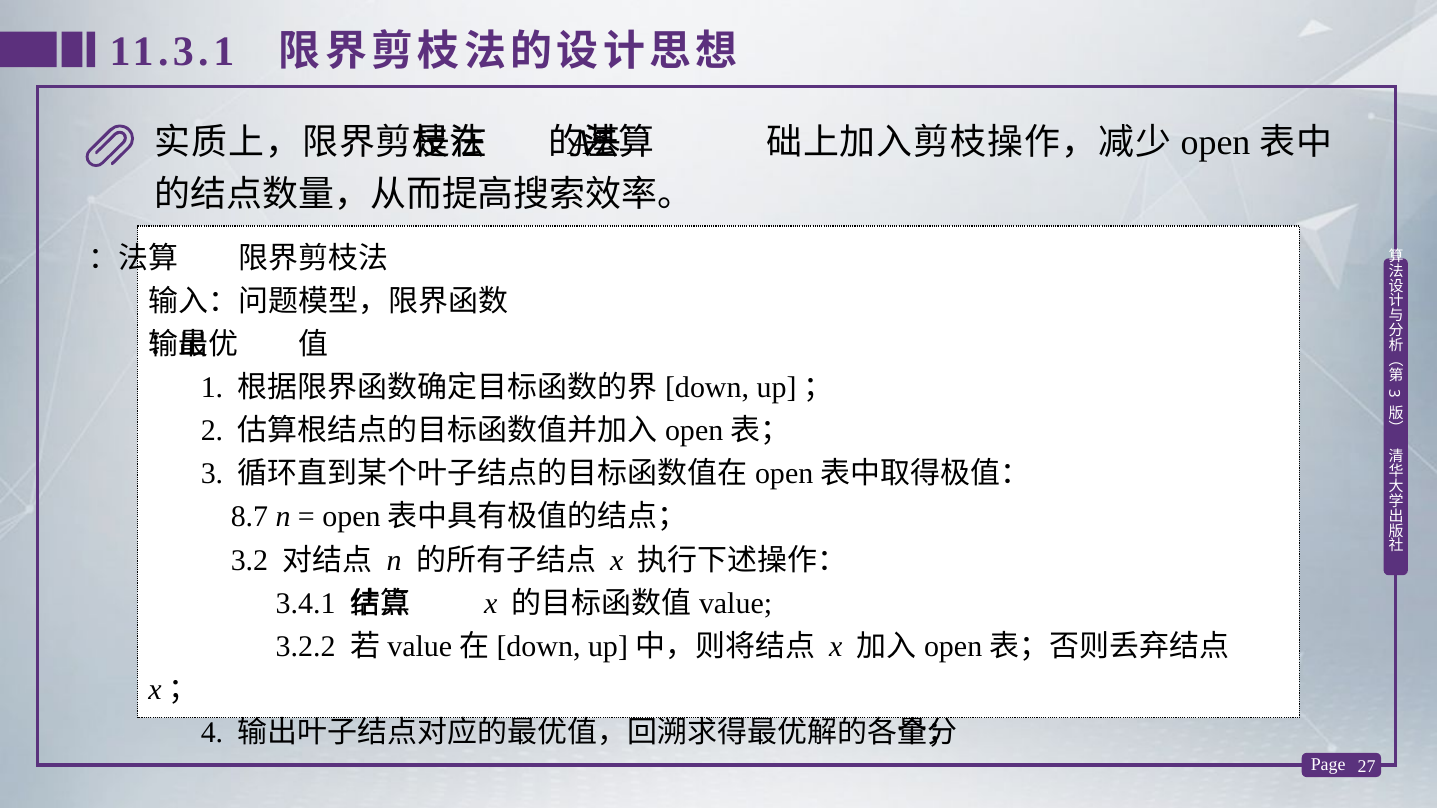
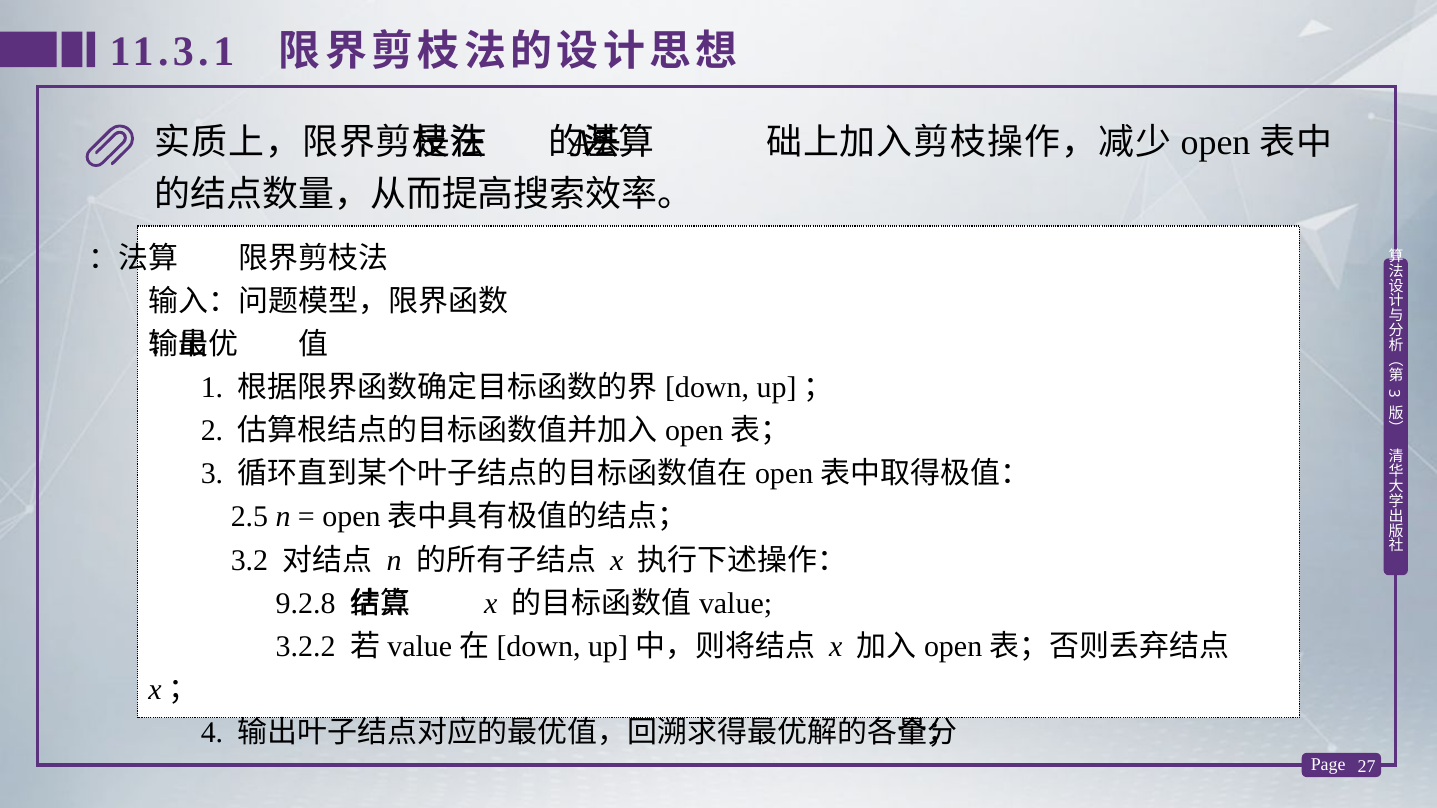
8.7: 8.7 -> 2.5
3.4.1: 3.4.1 -> 9.2.8
